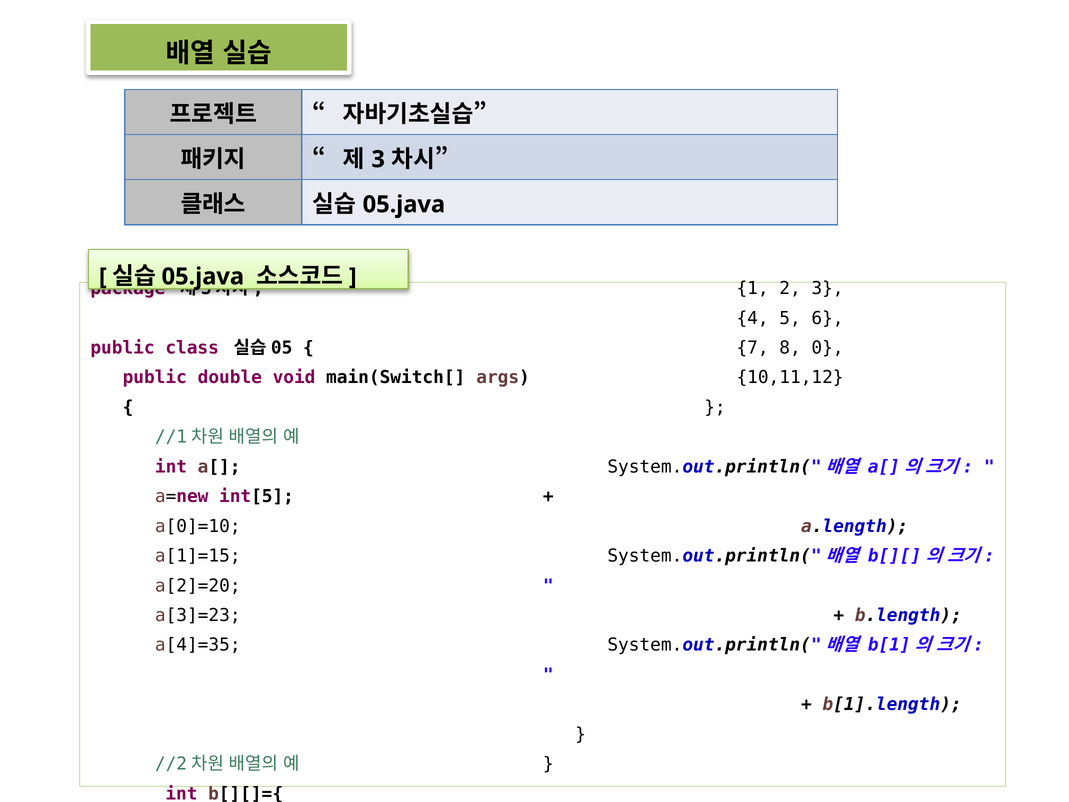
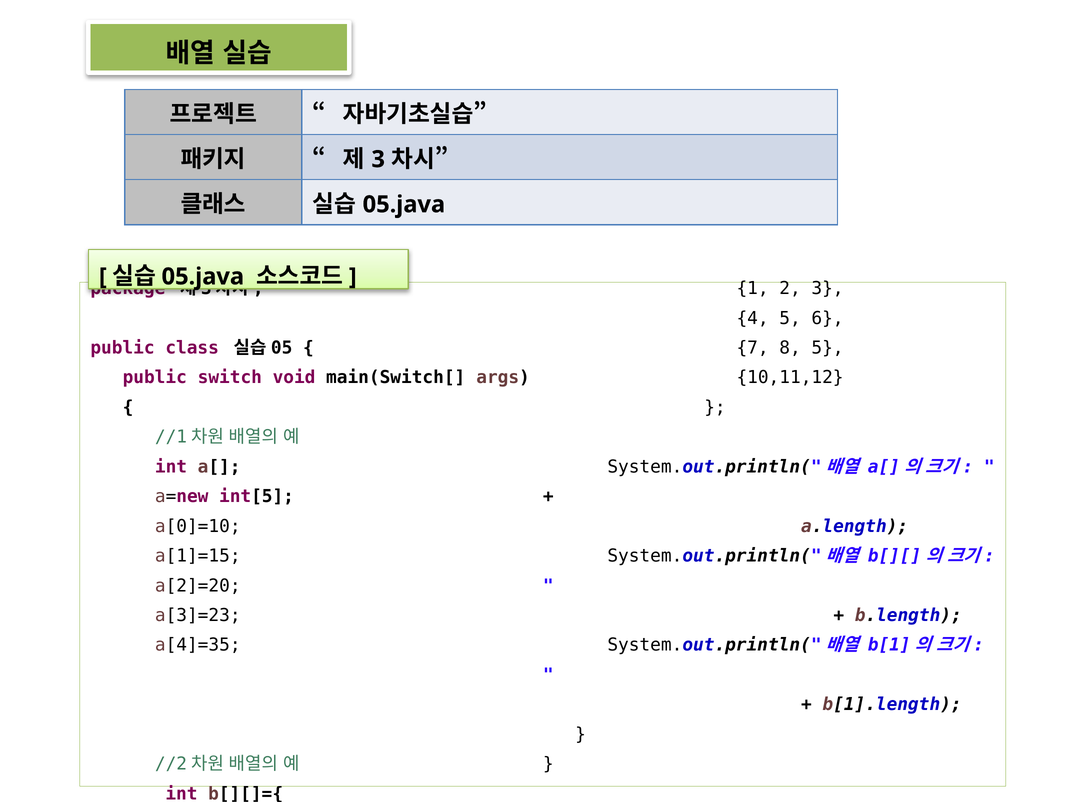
8 0: 0 -> 5
double: double -> switch
